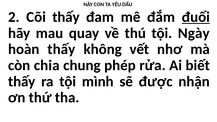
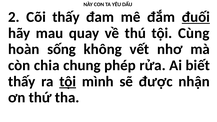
Ngày: Ngày -> Cùng
hoàn thấy: thấy -> sống
tội at (68, 81) underline: none -> present
